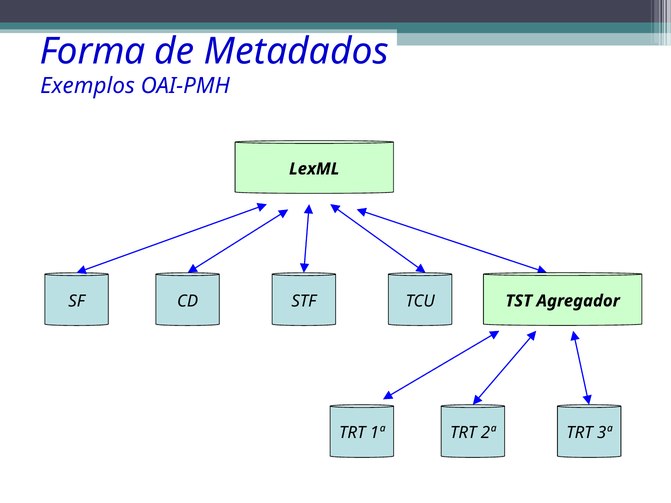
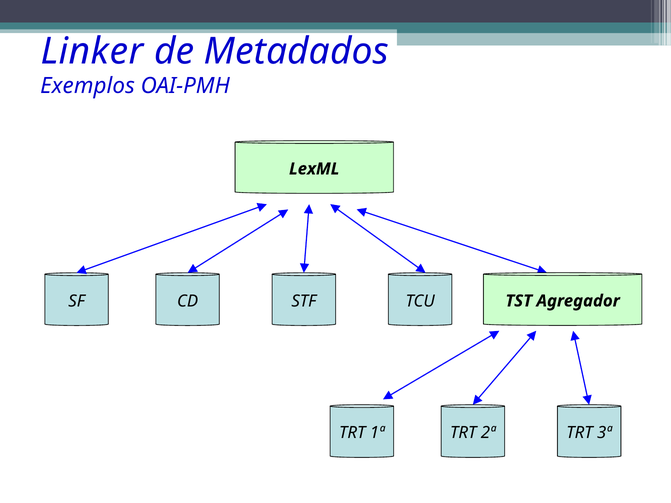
Forma: Forma -> Linker
